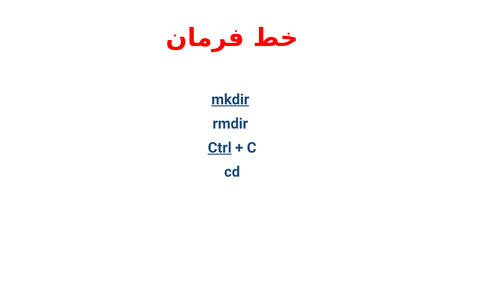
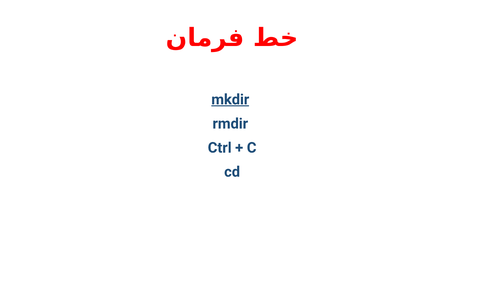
Ctrl underline: present -> none
